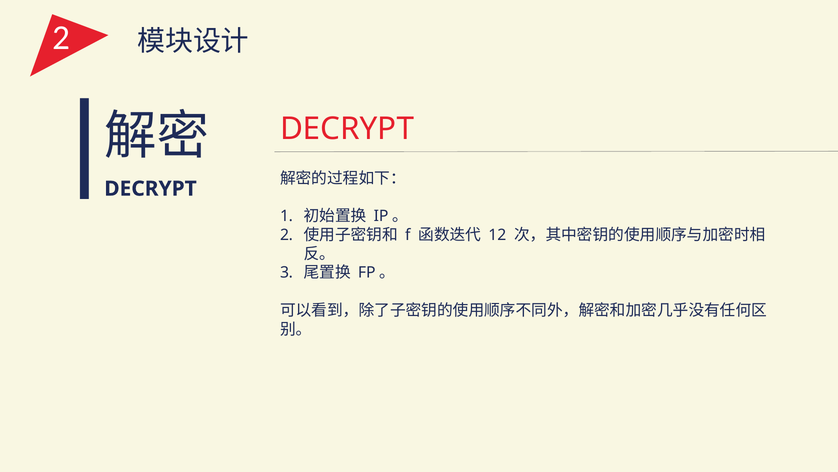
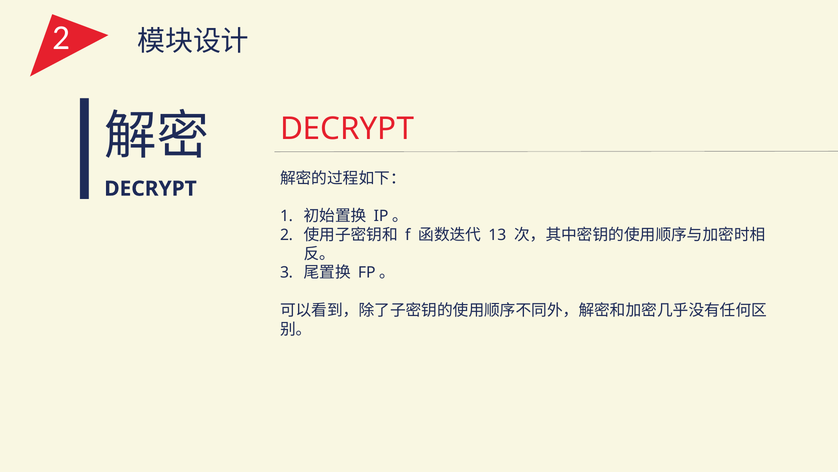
12: 12 -> 13
